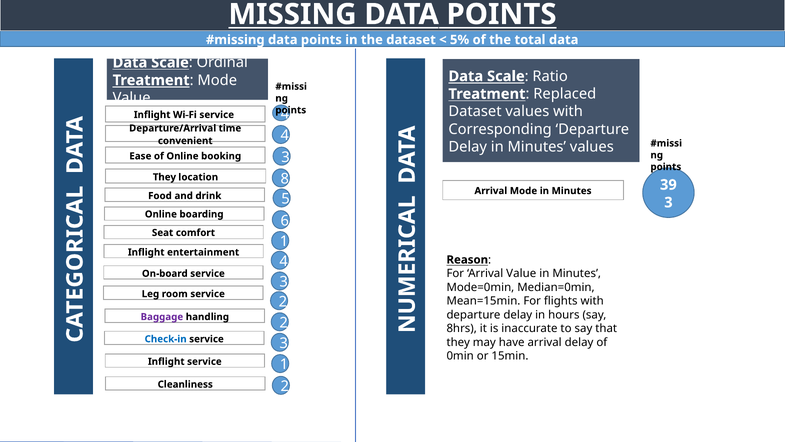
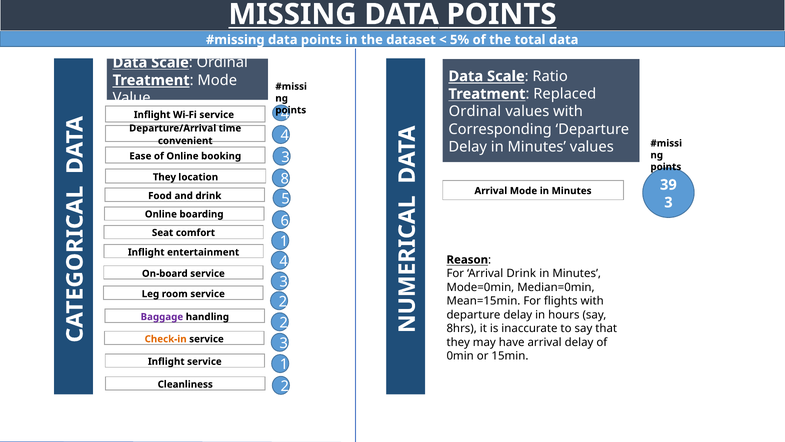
Dataset at (475, 112): Dataset -> Ordinal
Arrival Value: Value -> Drink
Check-in colour: blue -> orange
